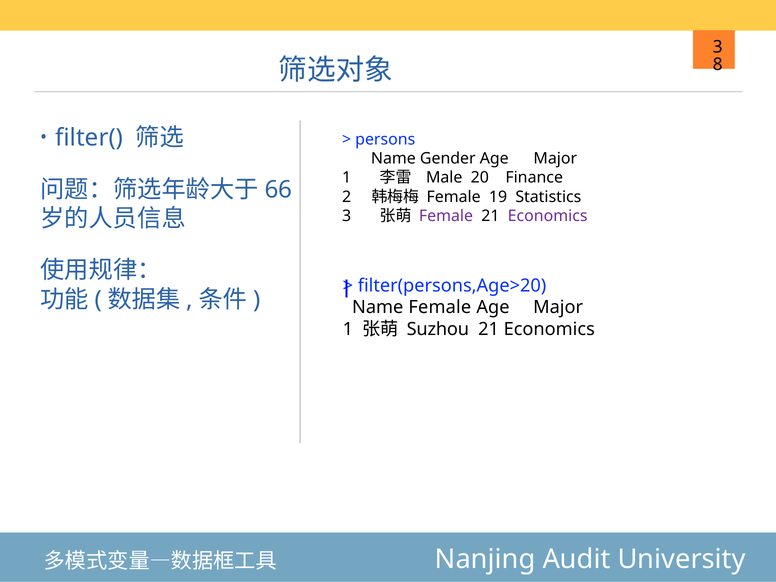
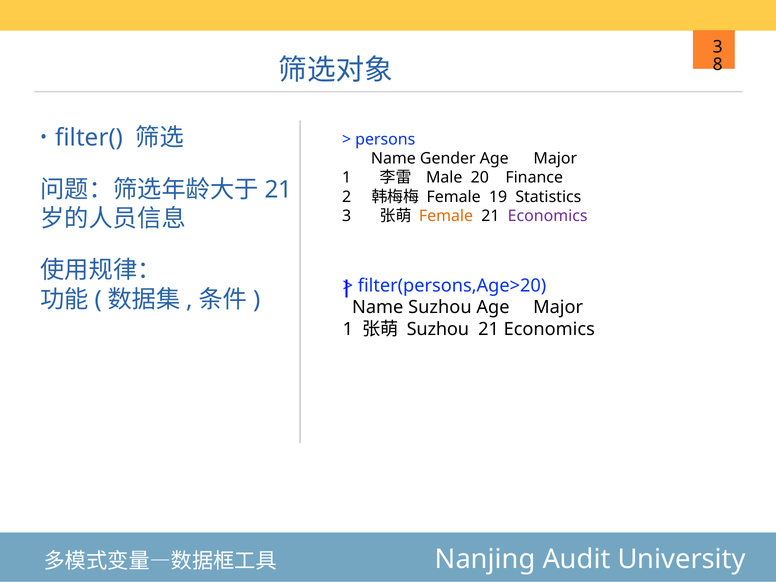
66 at (278, 190): 66 -> 21
Female at (446, 216) colour: purple -> orange
Name Female: Female -> Suzhou
